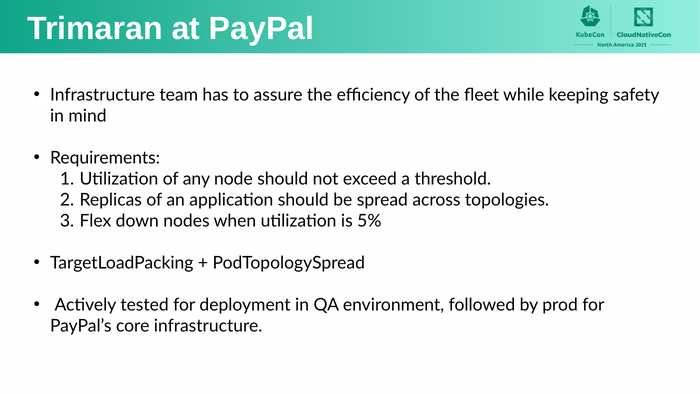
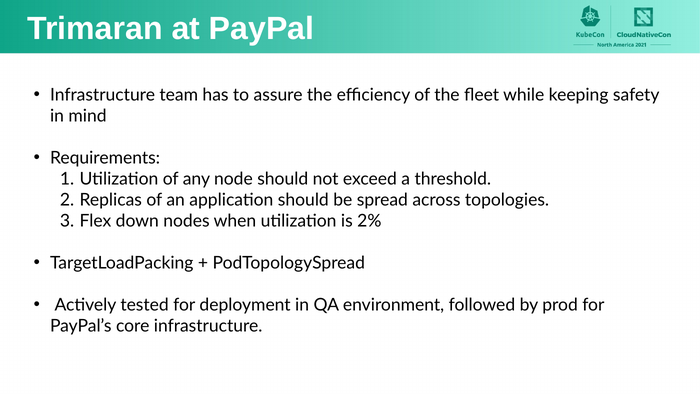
5%: 5% -> 2%
